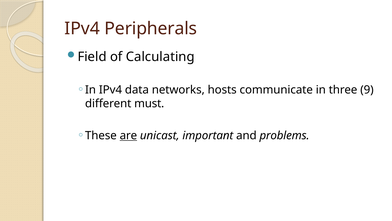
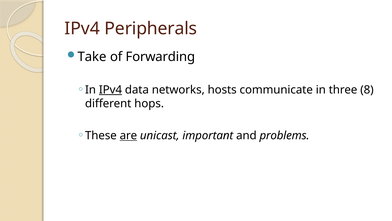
Field: Field -> Take
Calculating: Calculating -> Forwarding
IPv4 at (110, 90) underline: none -> present
9: 9 -> 8
must: must -> hops
